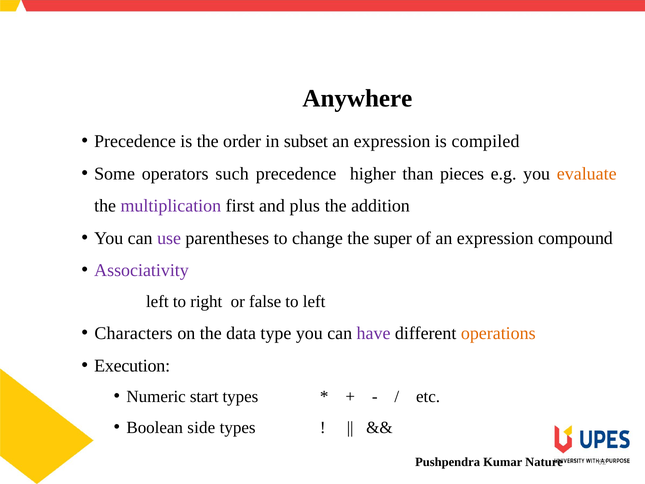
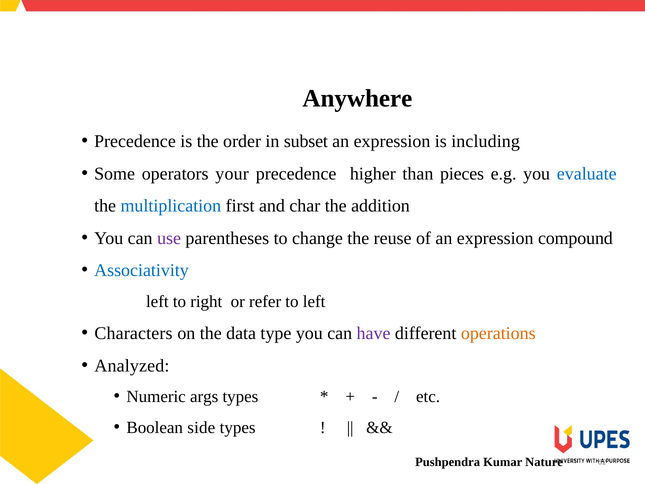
compiled: compiled -> including
such: such -> your
evaluate colour: orange -> blue
multiplication colour: purple -> blue
plus: plus -> char
super: super -> reuse
Associativity colour: purple -> blue
false: false -> refer
Execution: Execution -> Analyzed
start: start -> args
